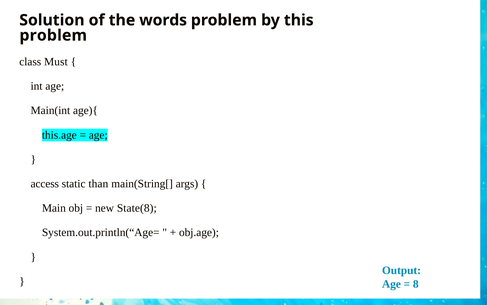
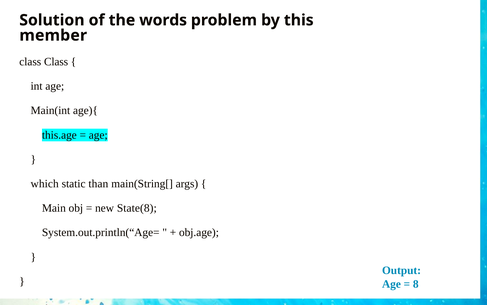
problem at (53, 35): problem -> member
class Must: Must -> Class
access: access -> which
